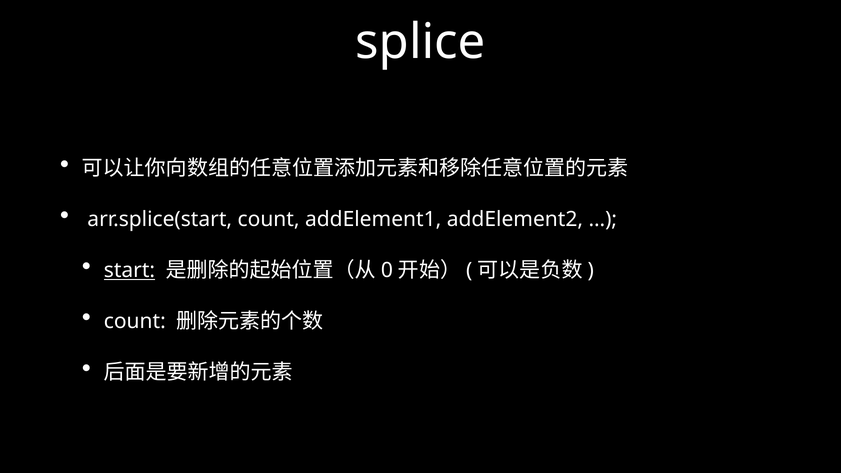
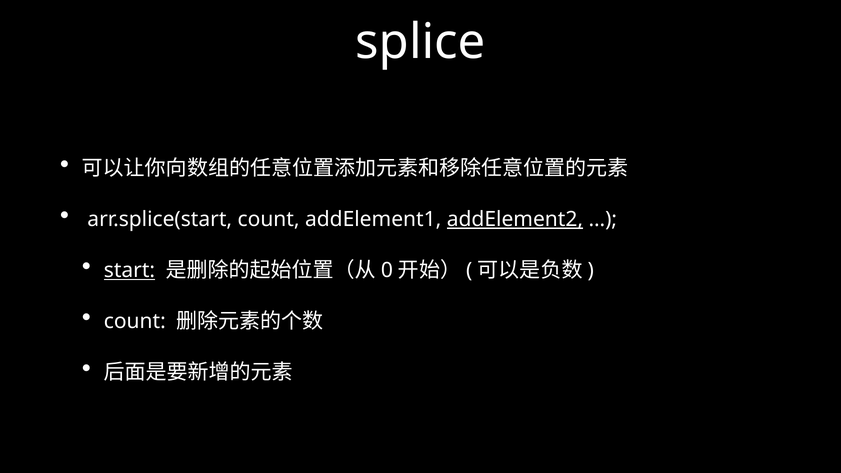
addElement2 underline: none -> present
